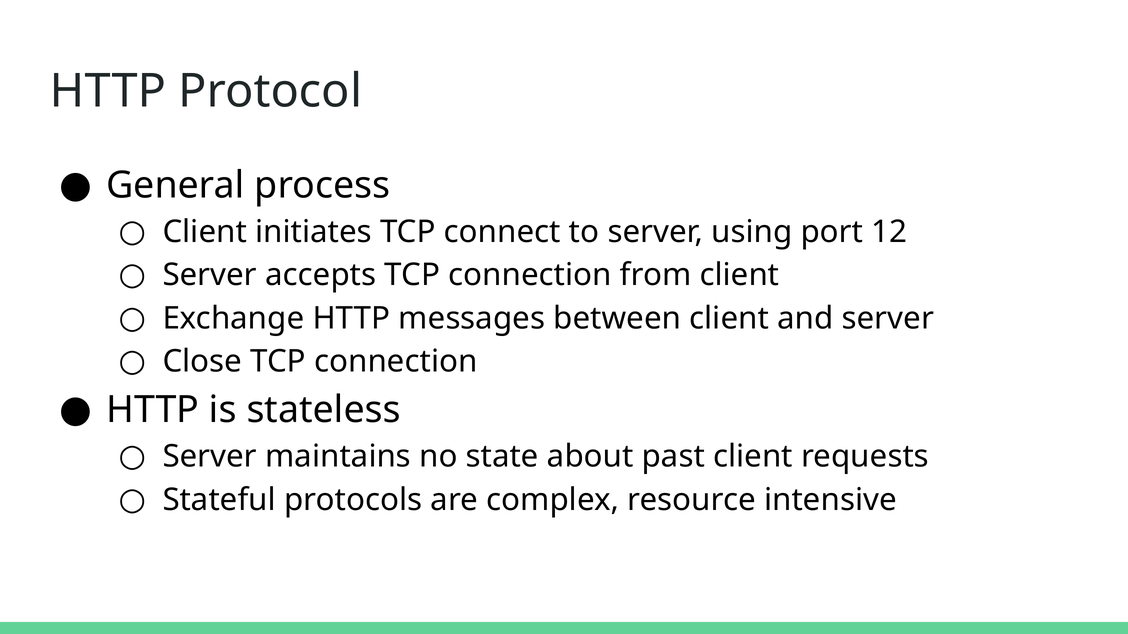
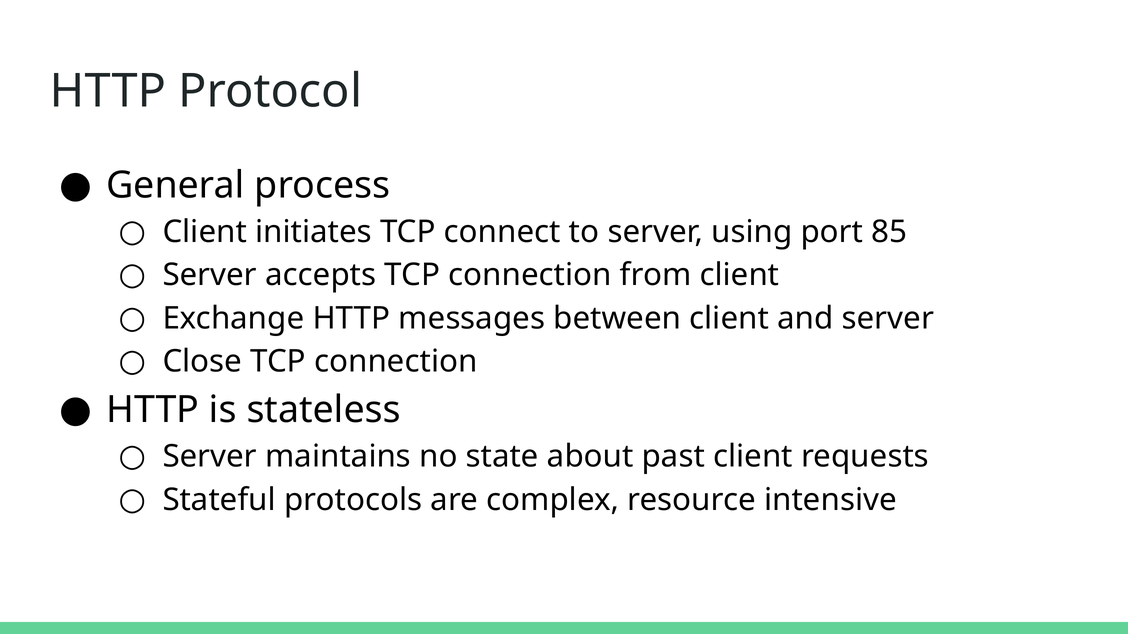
12: 12 -> 85
